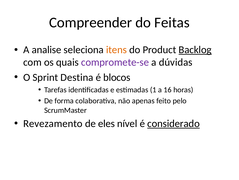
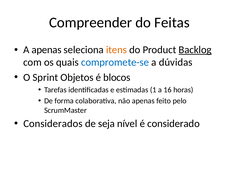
A analise: analise -> apenas
compromete-se colour: purple -> blue
Destina: Destina -> Objetos
Revezamento: Revezamento -> Considerados
eles: eles -> seja
considerado underline: present -> none
